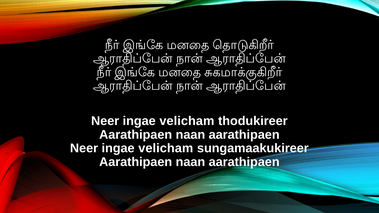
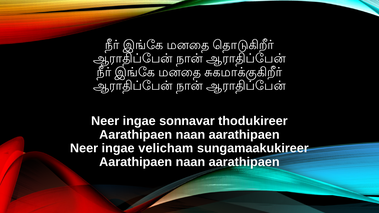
velicham at (187, 121): velicham -> sonnavar
